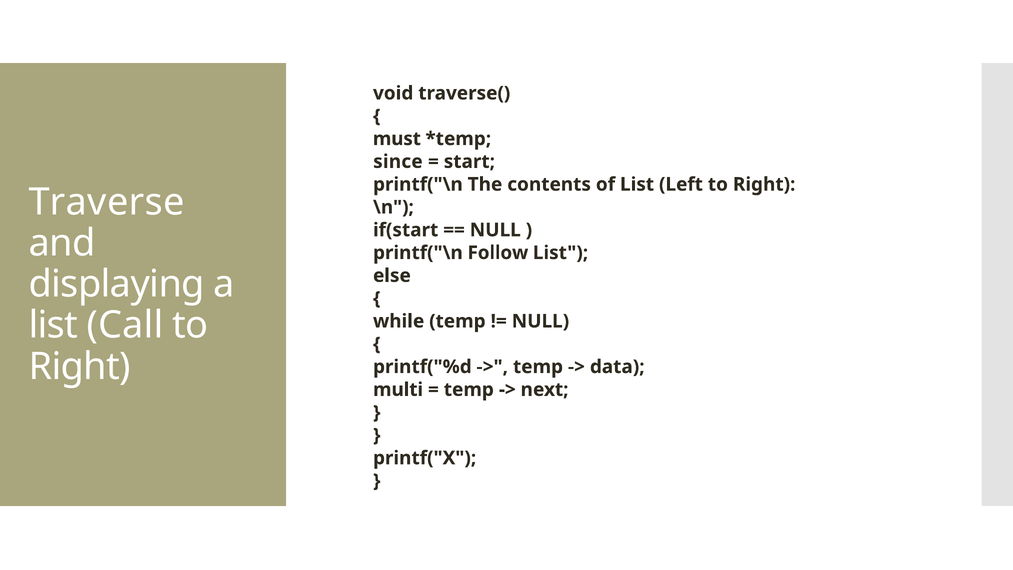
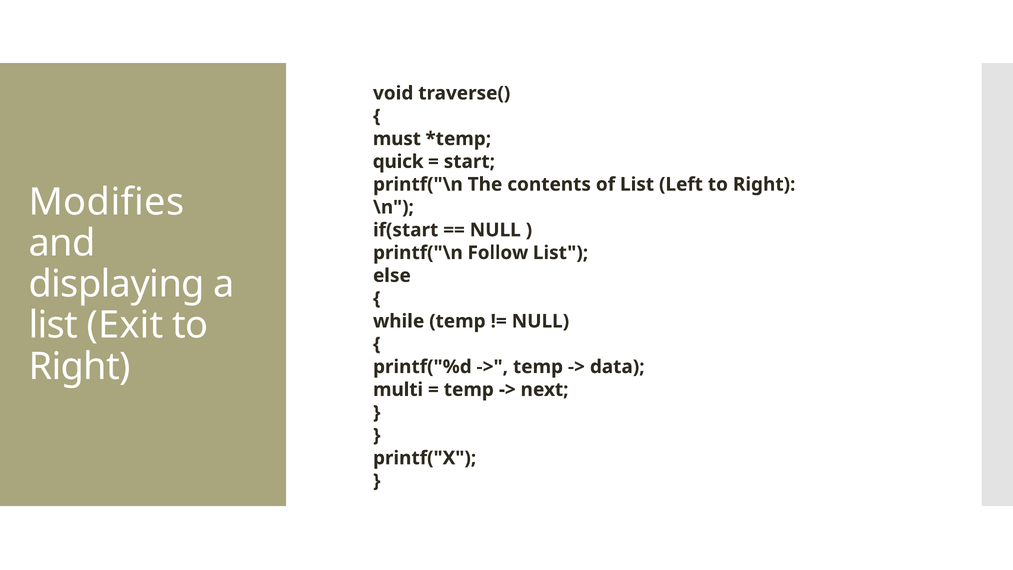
since: since -> quick
Traverse: Traverse -> Modifies
Call: Call -> Exit
